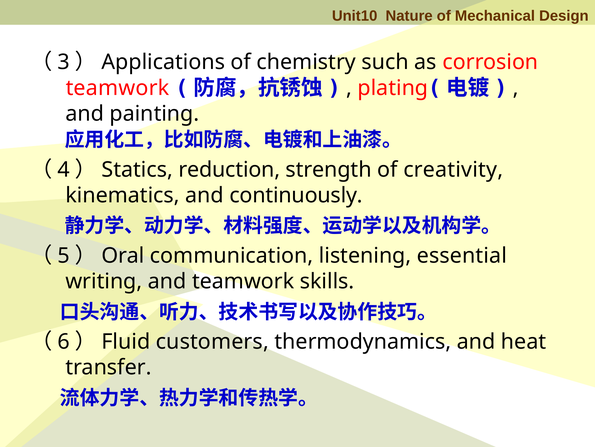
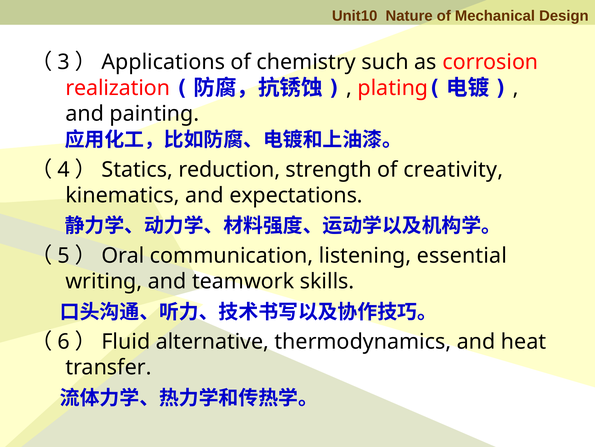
teamwork at (118, 88): teamwork -> realization
continuously: continuously -> expectations
customers: customers -> alternative
